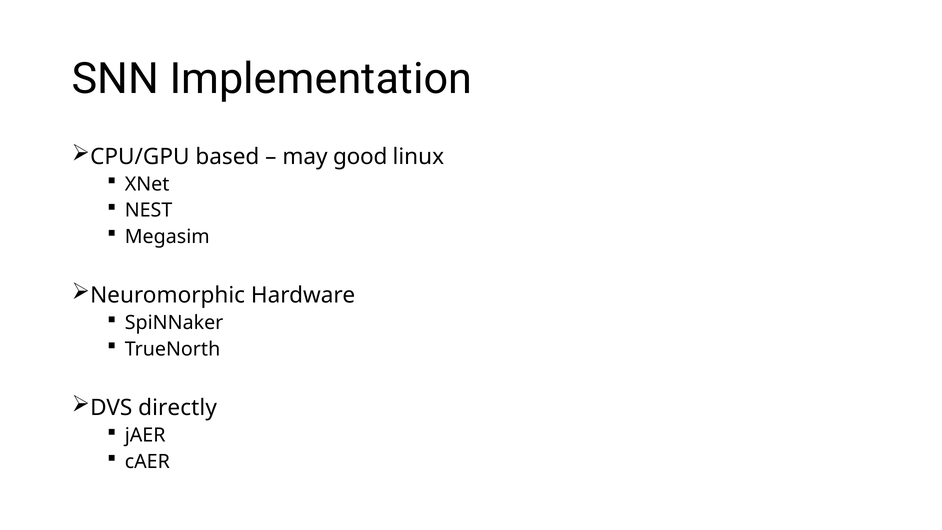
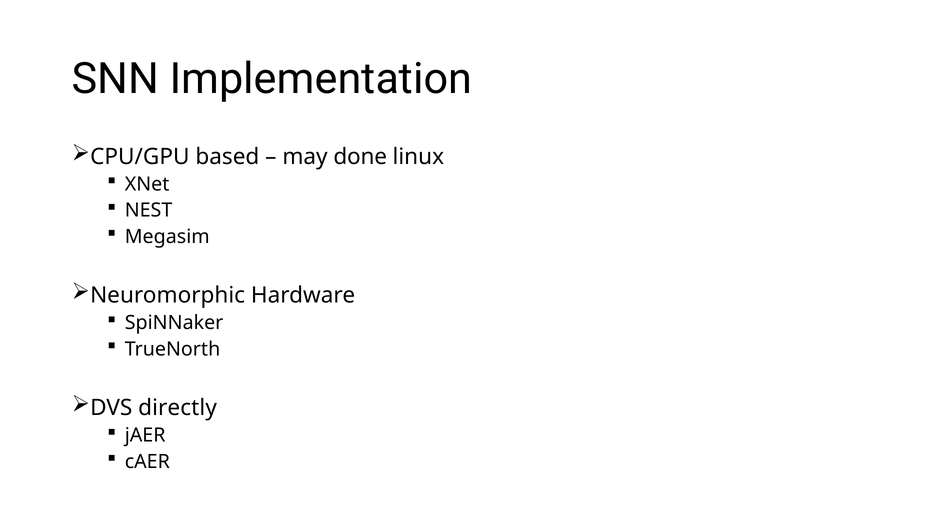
good: good -> done
